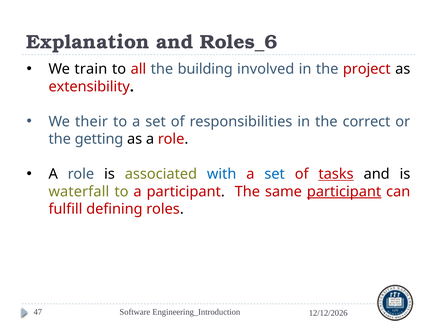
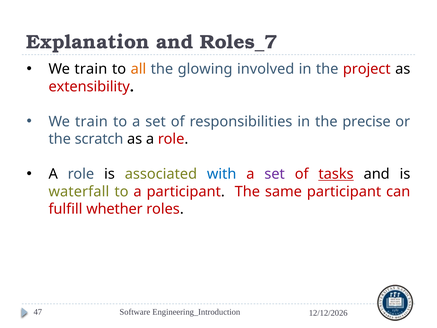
Roles_6: Roles_6 -> Roles_7
all colour: red -> orange
building: building -> glowing
their at (91, 122): their -> train
correct: correct -> precise
getting: getting -> scratch
set at (275, 174) colour: blue -> purple
participant at (344, 191) underline: present -> none
defining: defining -> whether
